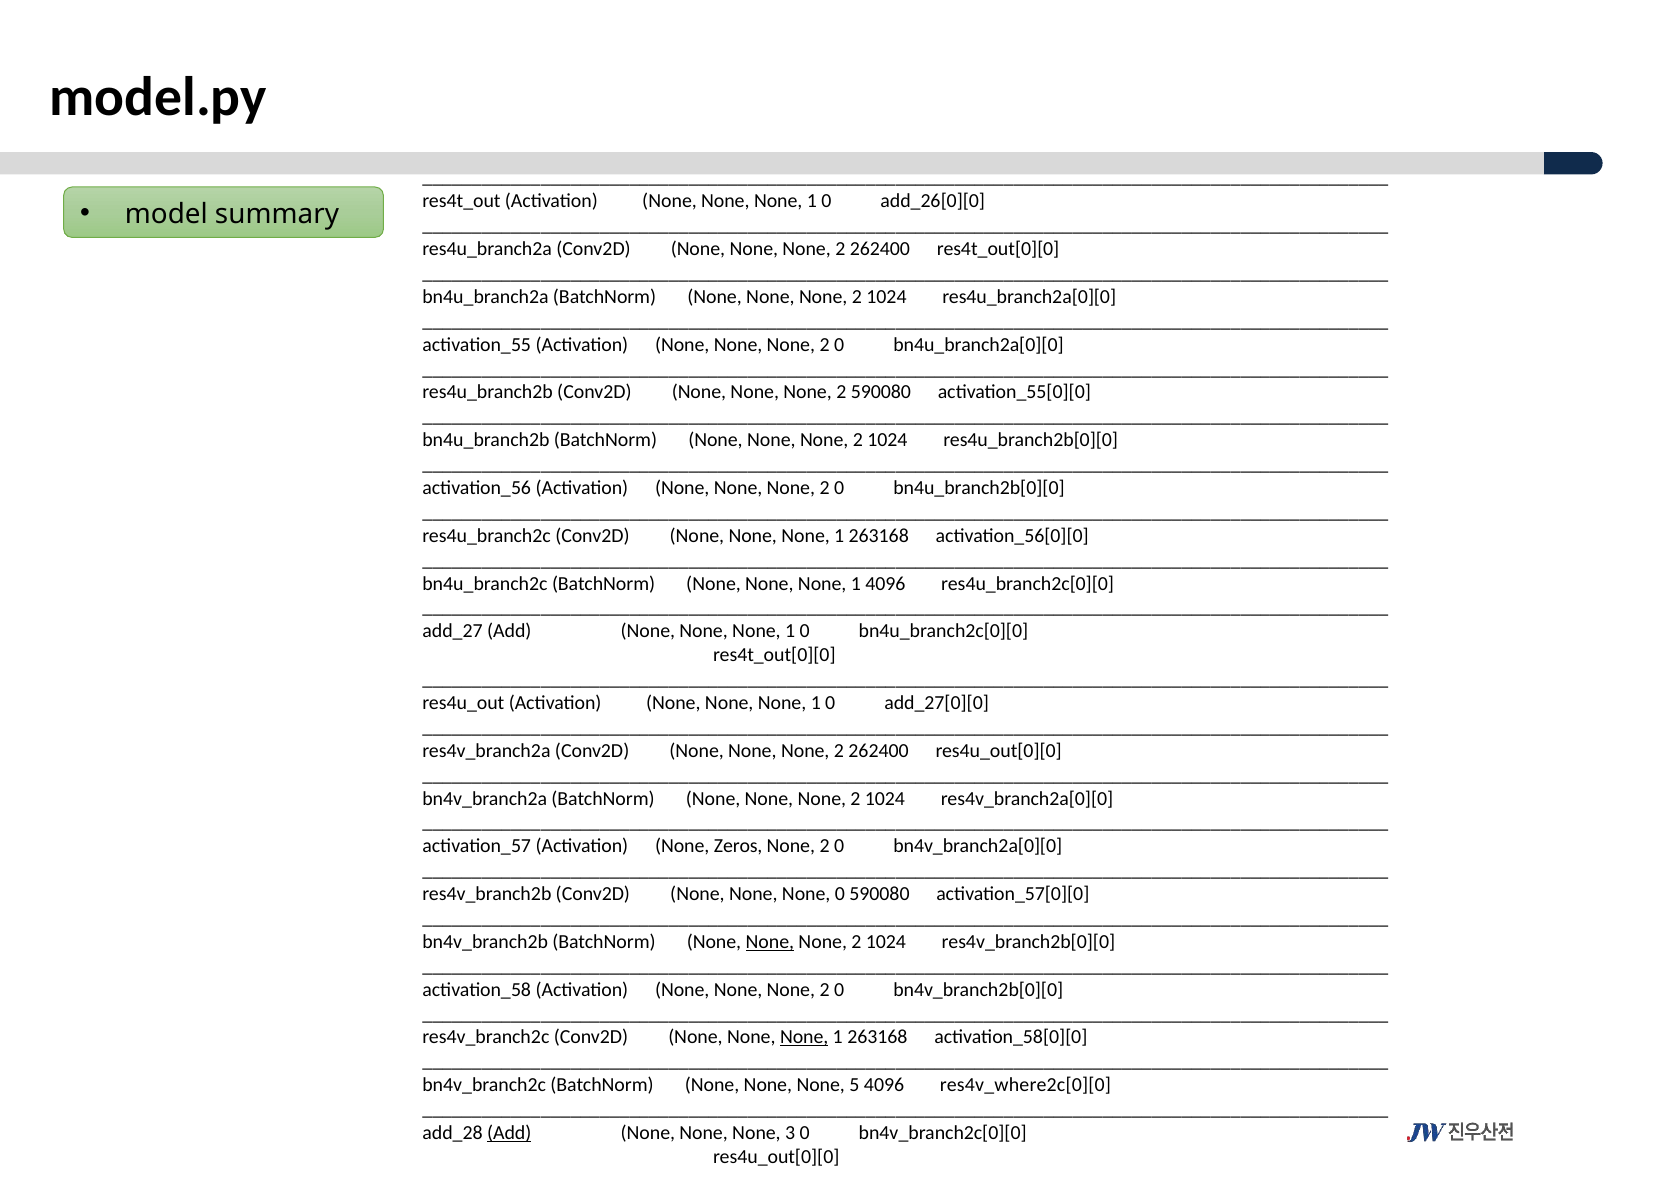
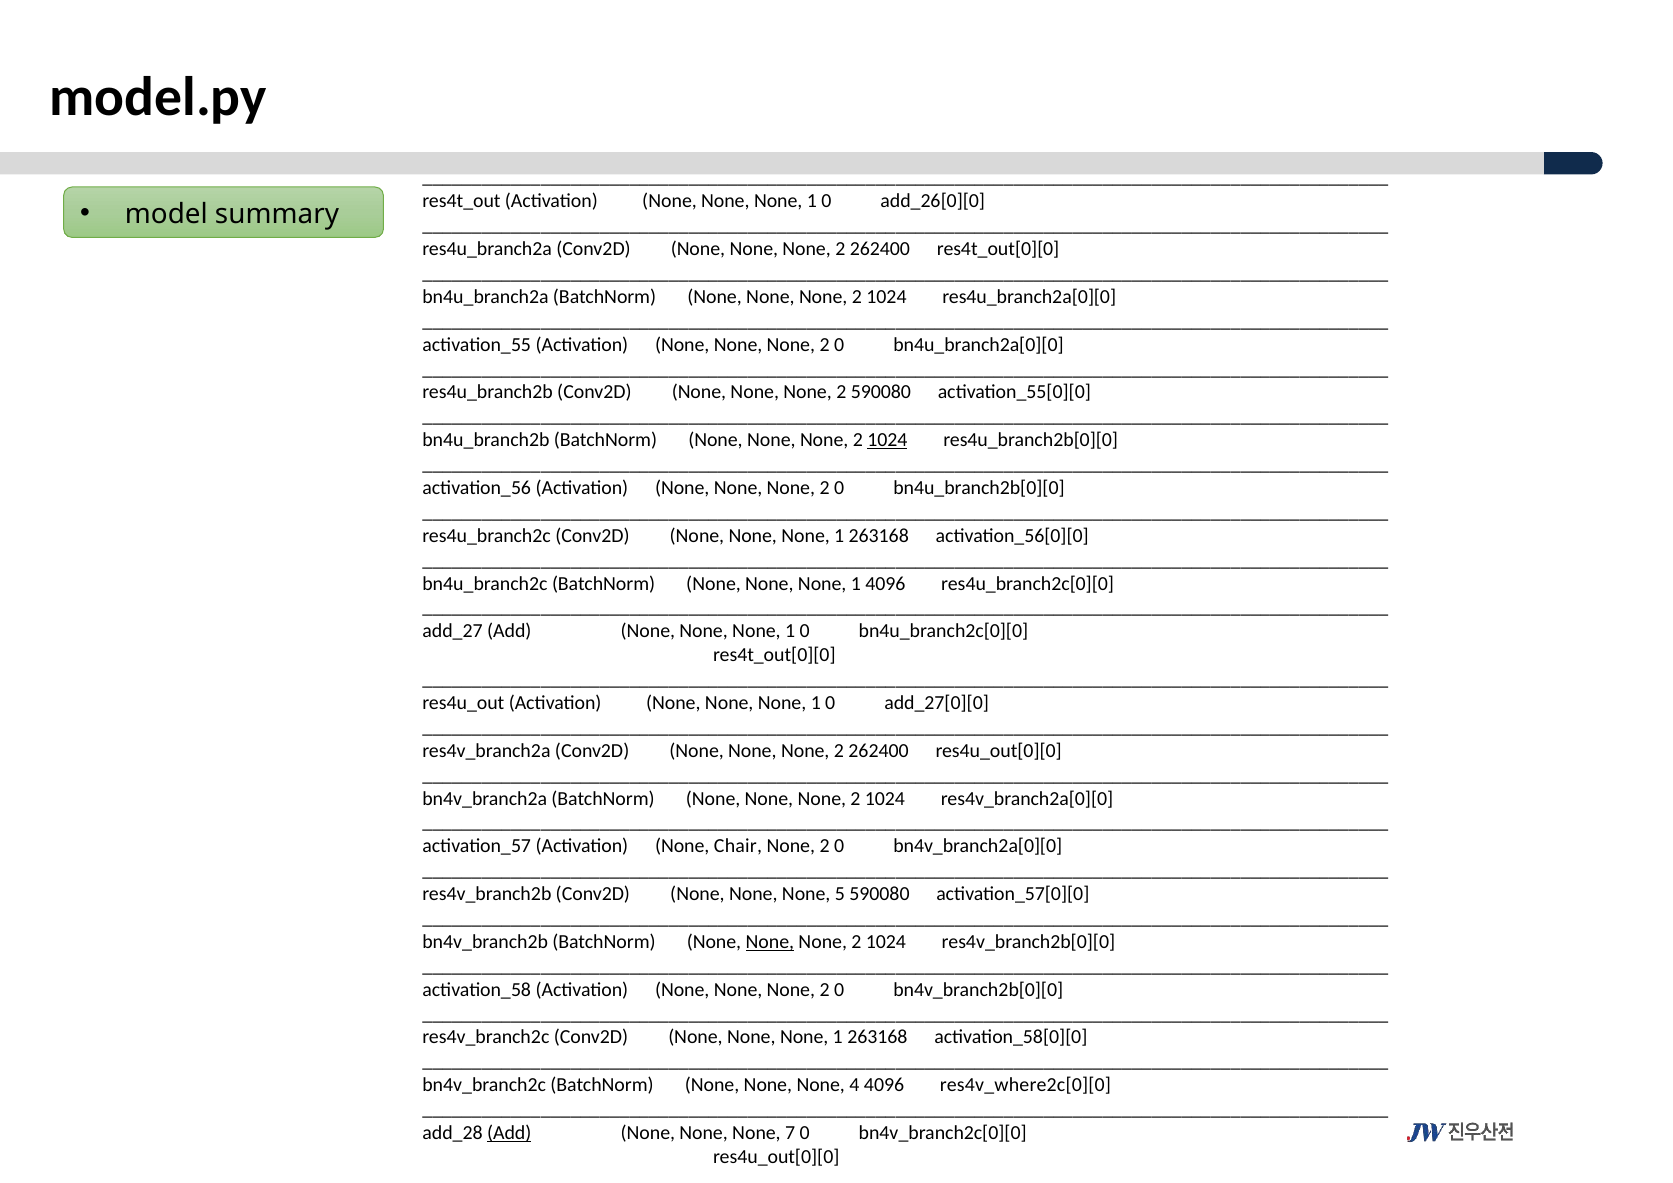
1024 at (887, 440) underline: none -> present
Zeros: Zeros -> Chair
None 0: 0 -> 5
None at (804, 1037) underline: present -> none
5: 5 -> 4
3: 3 -> 7
